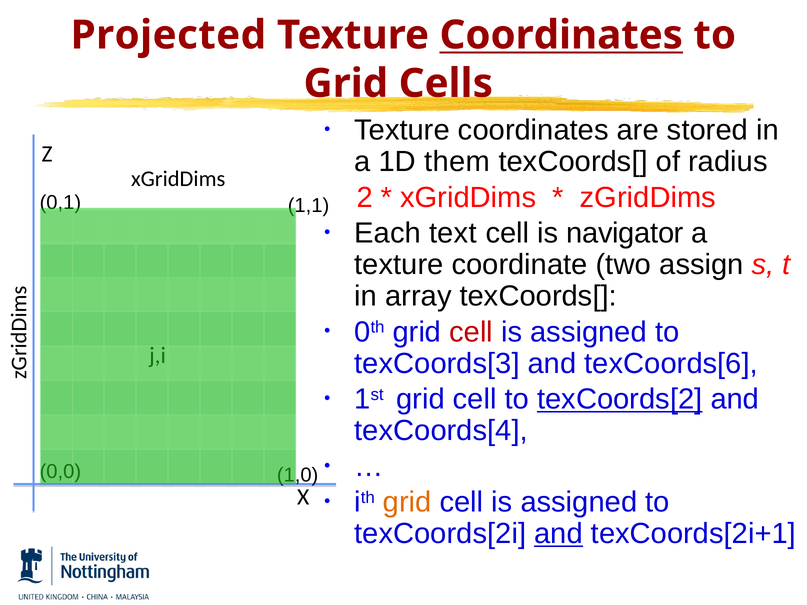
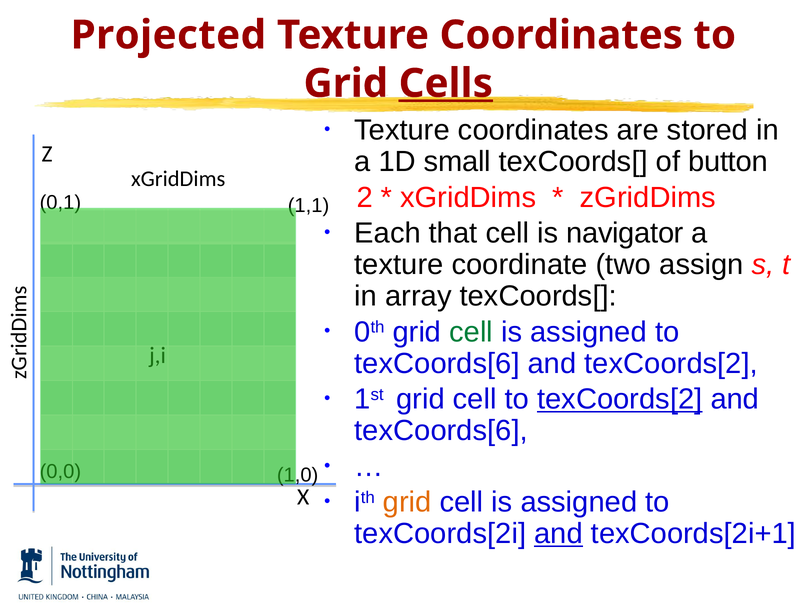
Coordinates at (561, 35) underline: present -> none
Cells underline: none -> present
them: them -> small
radius: radius -> button
text: text -> that
cell at (471, 332) colour: red -> green
texCoords[3 at (437, 364): texCoords[3 -> texCoords[6
and texCoords[6: texCoords[6 -> texCoords[2
texCoords[4 at (441, 431): texCoords[4 -> texCoords[6
